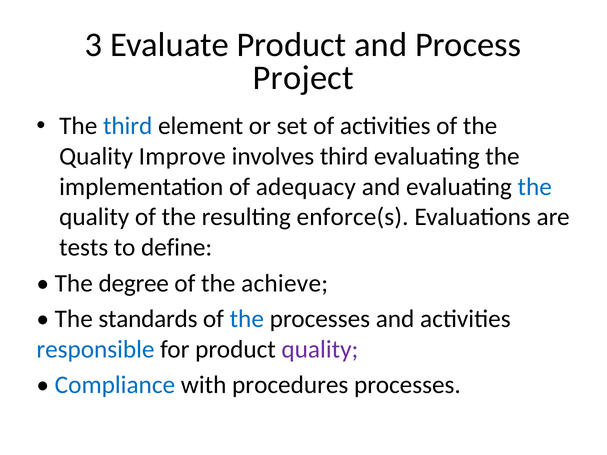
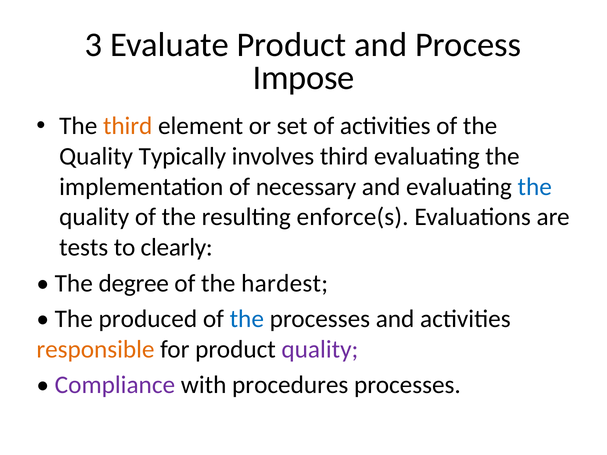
Project: Project -> Impose
third at (128, 126) colour: blue -> orange
Improve: Improve -> Typically
adequacy: adequacy -> necessary
define: define -> clearly
achieve: achieve -> hardest
standards: standards -> produced
responsible colour: blue -> orange
Compliance colour: blue -> purple
